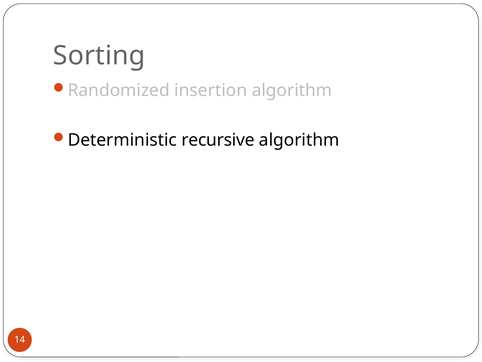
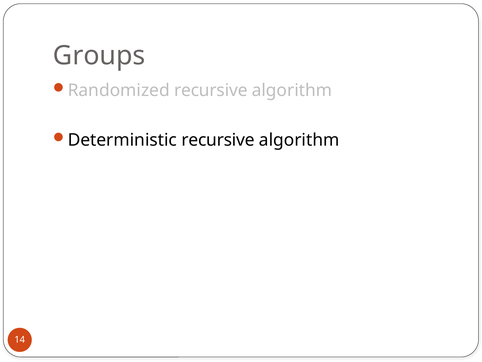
Sorting: Sorting -> Groups
Randomized insertion: insertion -> recursive
